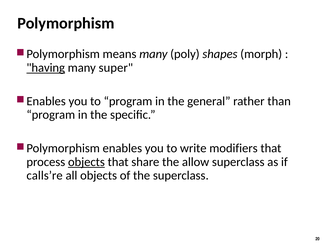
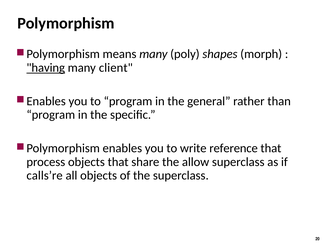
super: super -> client
modifiers: modifiers -> reference
objects at (86, 161) underline: present -> none
